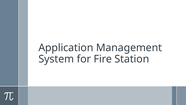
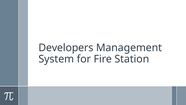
Application: Application -> Developers
